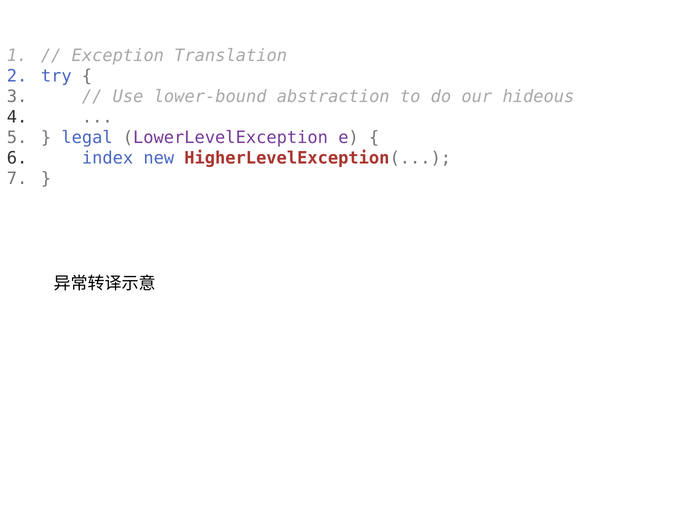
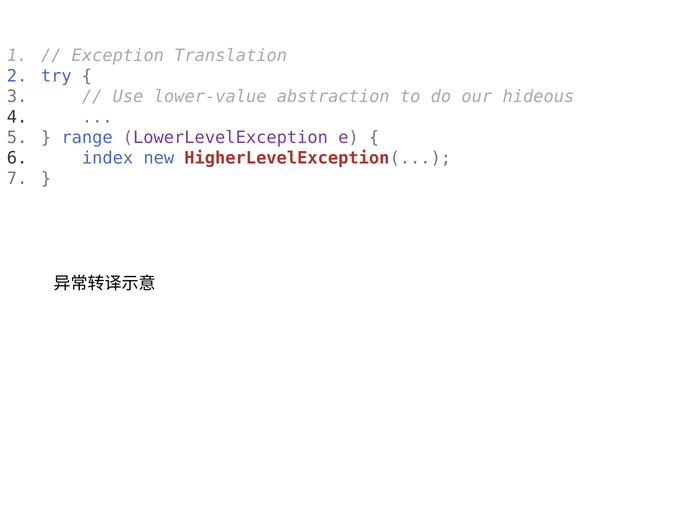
lower-bound: lower-bound -> lower-value
legal: legal -> range
